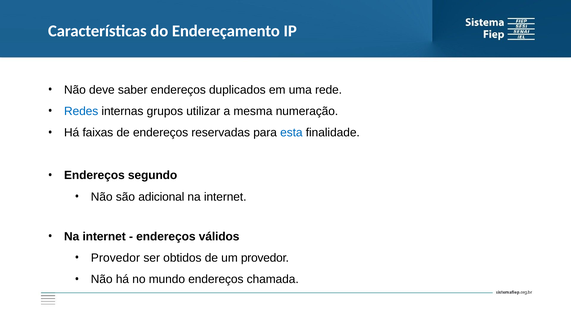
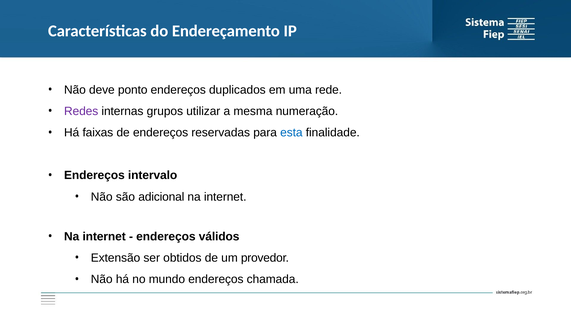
saber: saber -> ponto
Redes colour: blue -> purple
segundo: segundo -> intervalo
Provedor at (115, 258): Provedor -> Extensão
